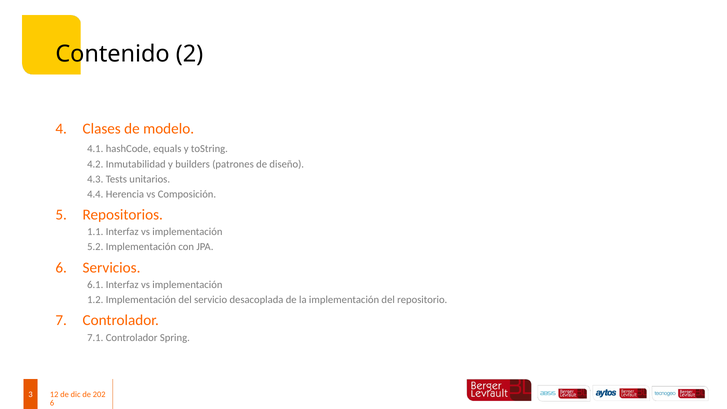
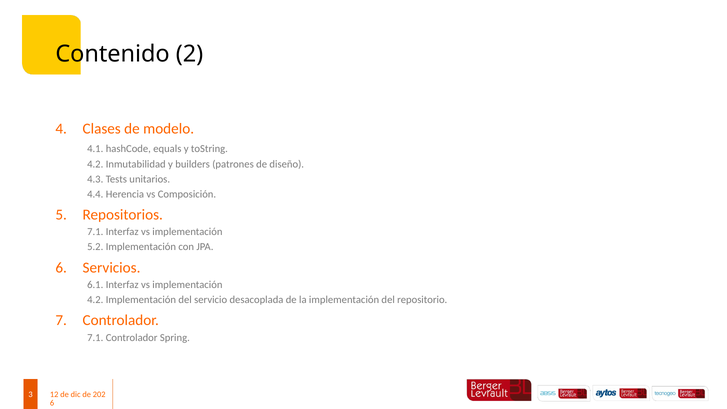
1.1 at (95, 232): 1.1 -> 7.1
1.2 at (95, 300): 1.2 -> 4.2
